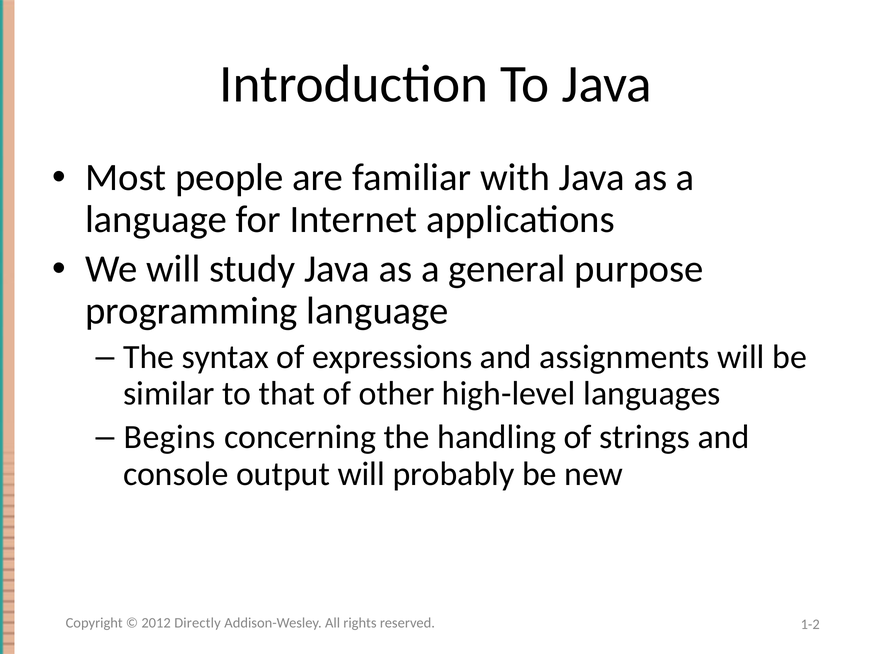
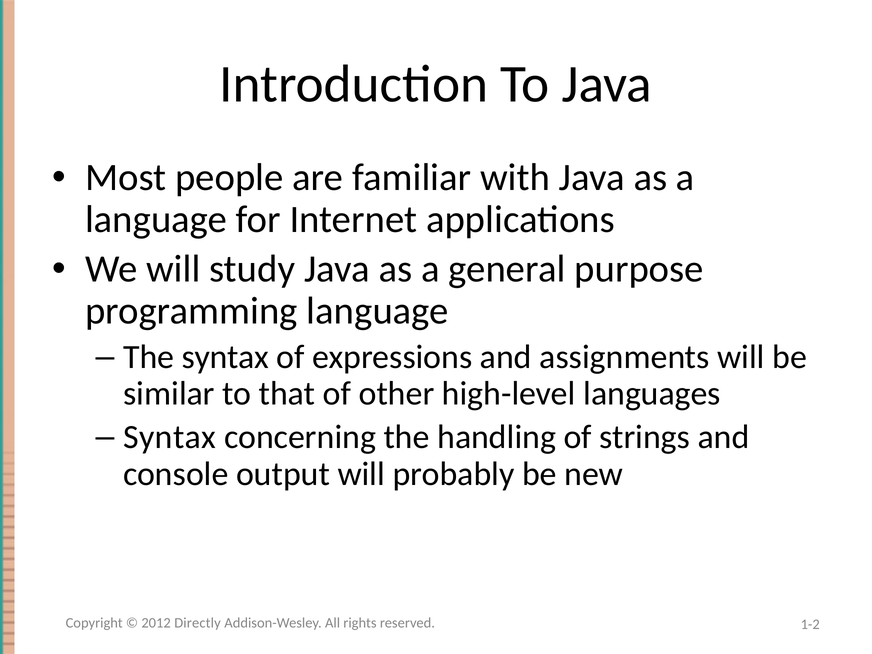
Begins at (170, 437): Begins -> Syntax
